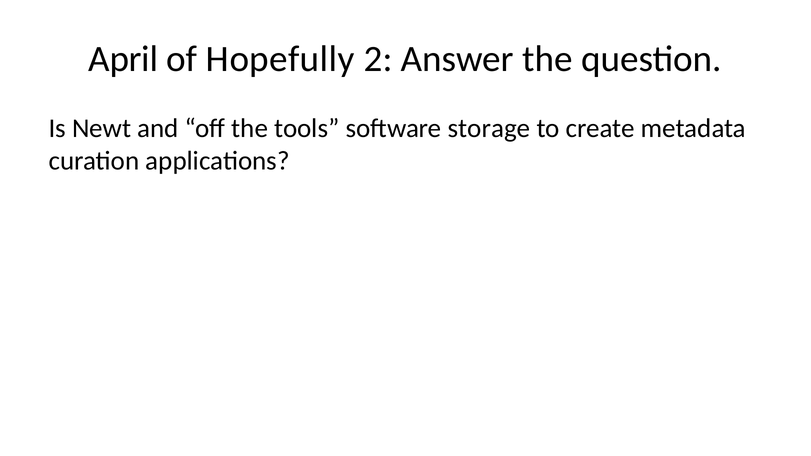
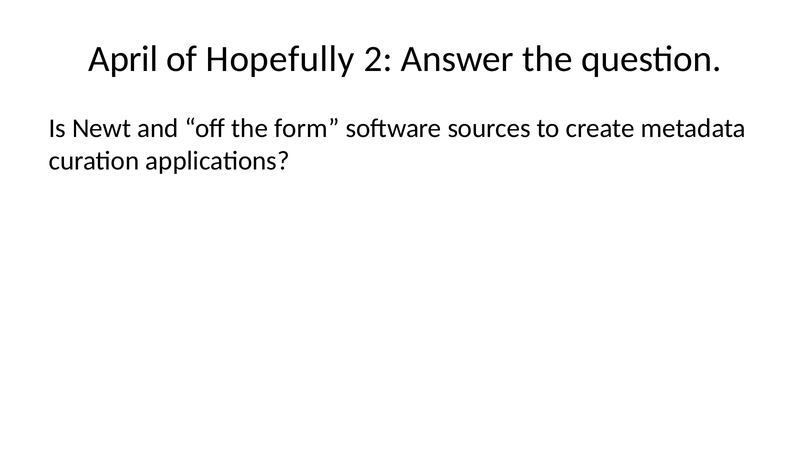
tools: tools -> form
storage: storage -> sources
